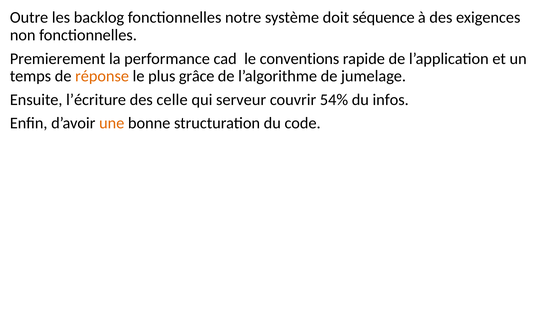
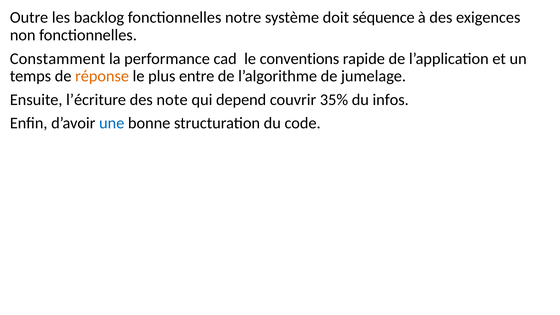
Premierement: Premierement -> Constamment
grâce: grâce -> entre
celle: celle -> note
serveur: serveur -> depend
54%: 54% -> 35%
une colour: orange -> blue
